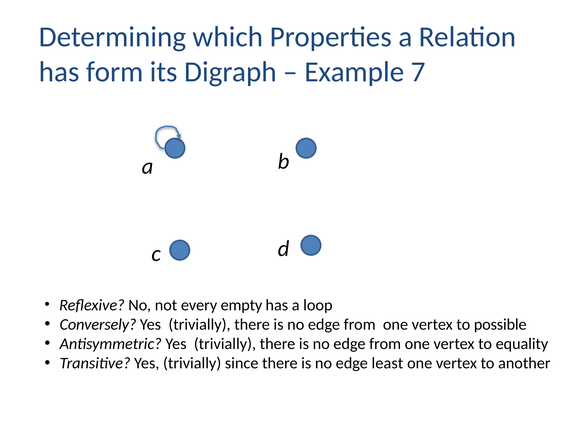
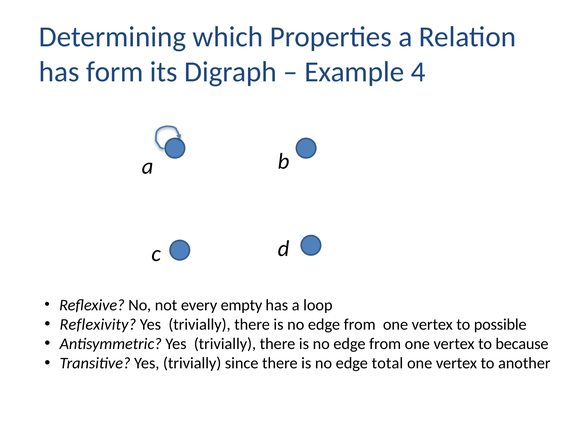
7: 7 -> 4
Conversely: Conversely -> Reflexivity
equality: equality -> because
least: least -> total
